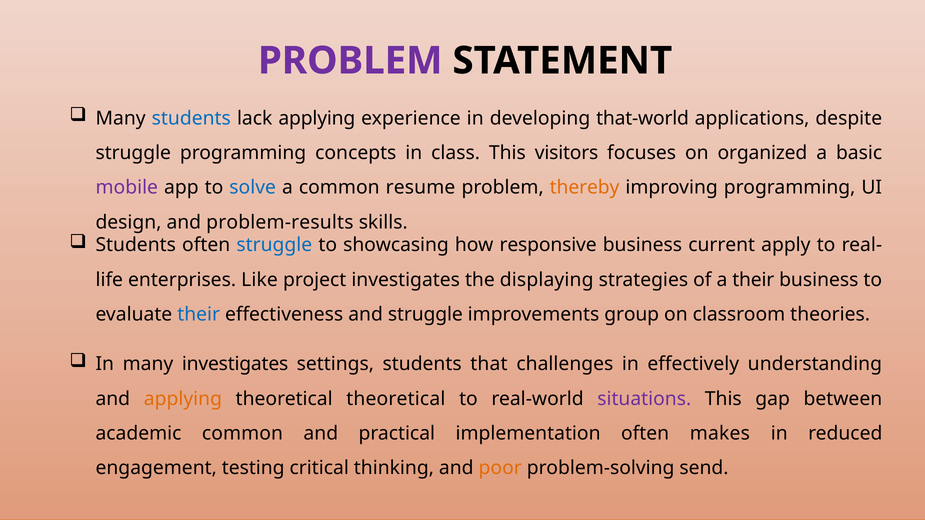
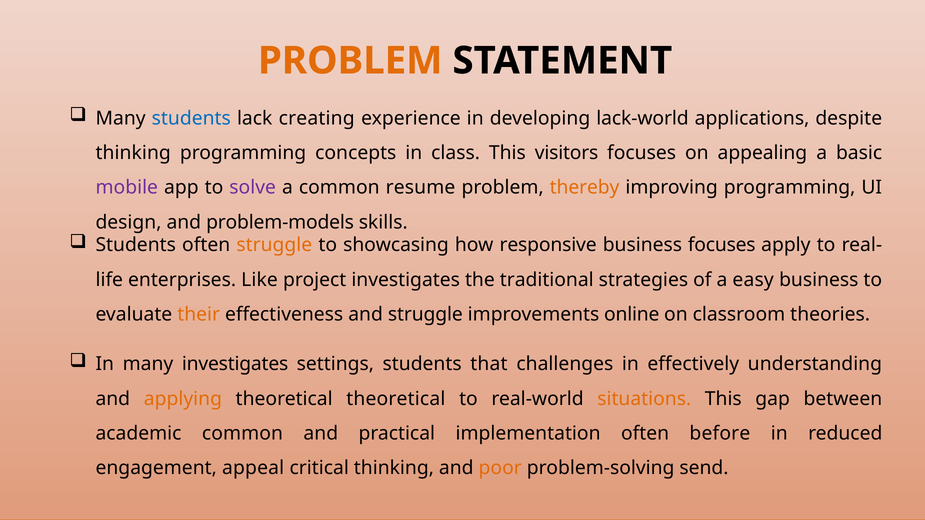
PROBLEM at (350, 61) colour: purple -> orange
lack applying: applying -> creating
that-world: that-world -> lack-world
struggle at (133, 153): struggle -> thinking
organized: organized -> appealing
solve colour: blue -> purple
problem-results: problem-results -> problem-models
struggle at (274, 245) colour: blue -> orange
business current: current -> focuses
displaying: displaying -> traditional
a their: their -> easy
their at (199, 315) colour: blue -> orange
group: group -> online
situations colour: purple -> orange
makes: makes -> before
testing: testing -> appeal
